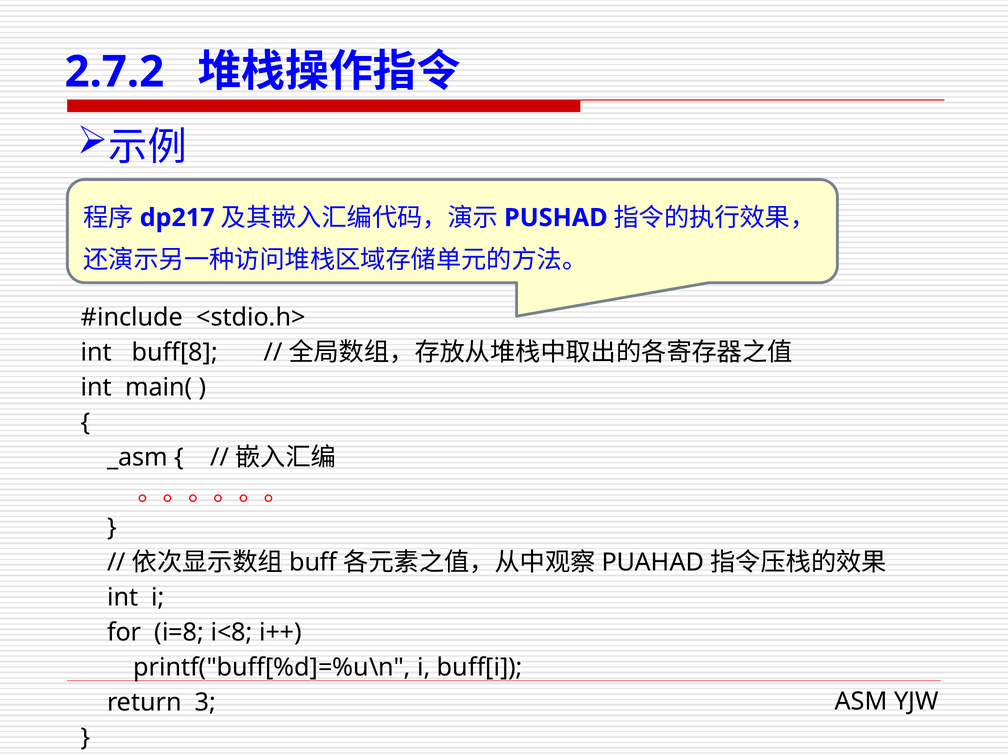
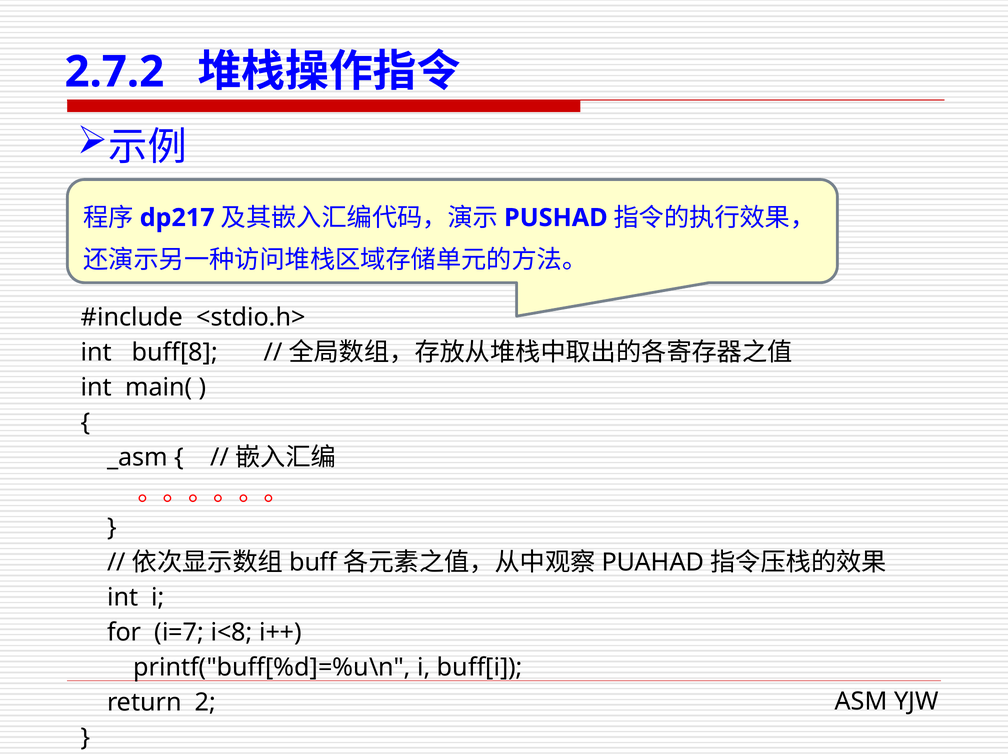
i=8: i=8 -> i=7
3: 3 -> 2
